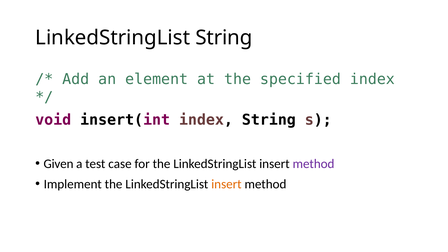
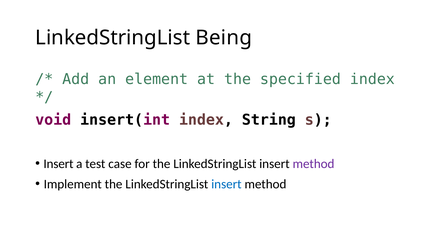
LinkedStringList String: String -> Being
Given at (58, 164): Given -> Insert
insert at (226, 184) colour: orange -> blue
